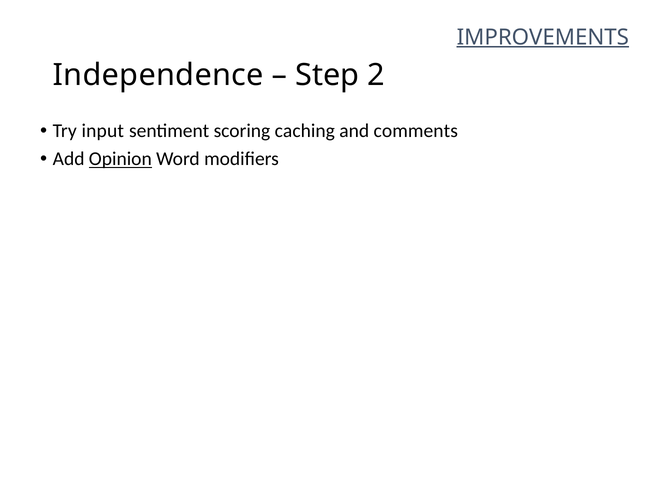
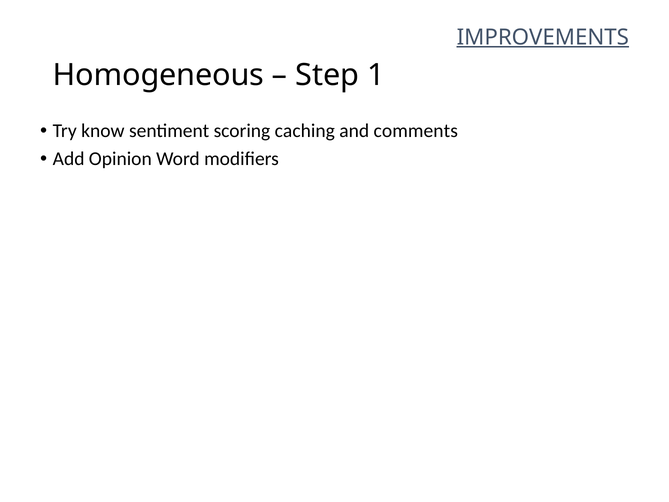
Independence: Independence -> Homogeneous
2: 2 -> 1
input: input -> know
Opinion underline: present -> none
